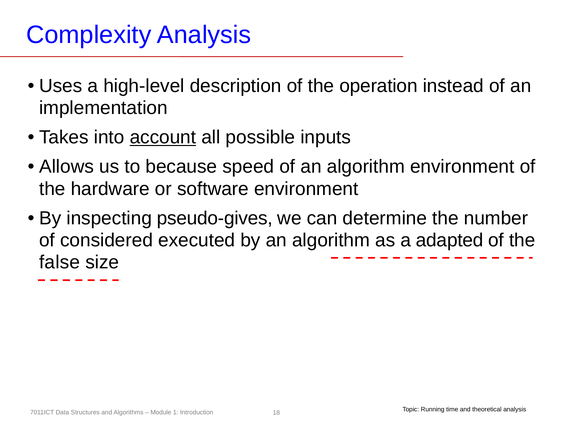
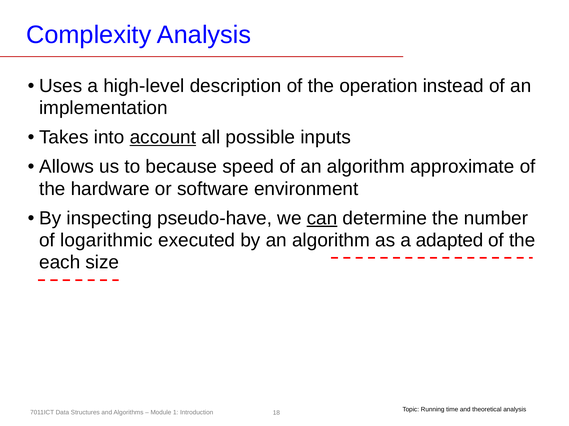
algorithm environment: environment -> approximate
pseudo-gives: pseudo-gives -> pseudo-have
can underline: none -> present
considered: considered -> logarithmic
false: false -> each
